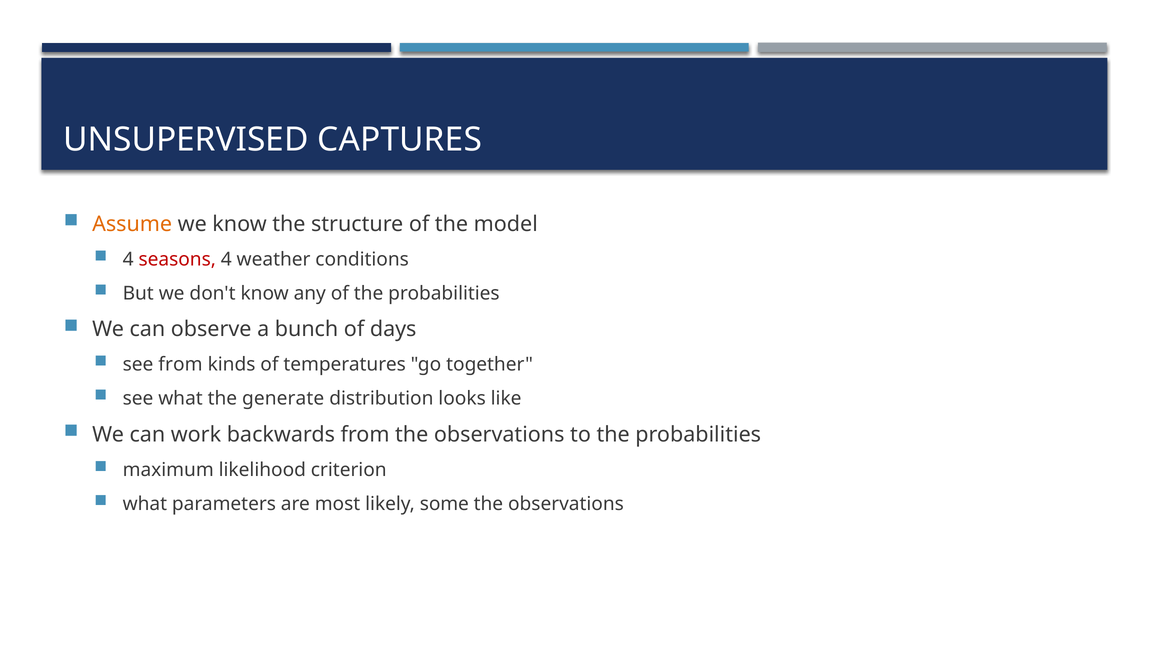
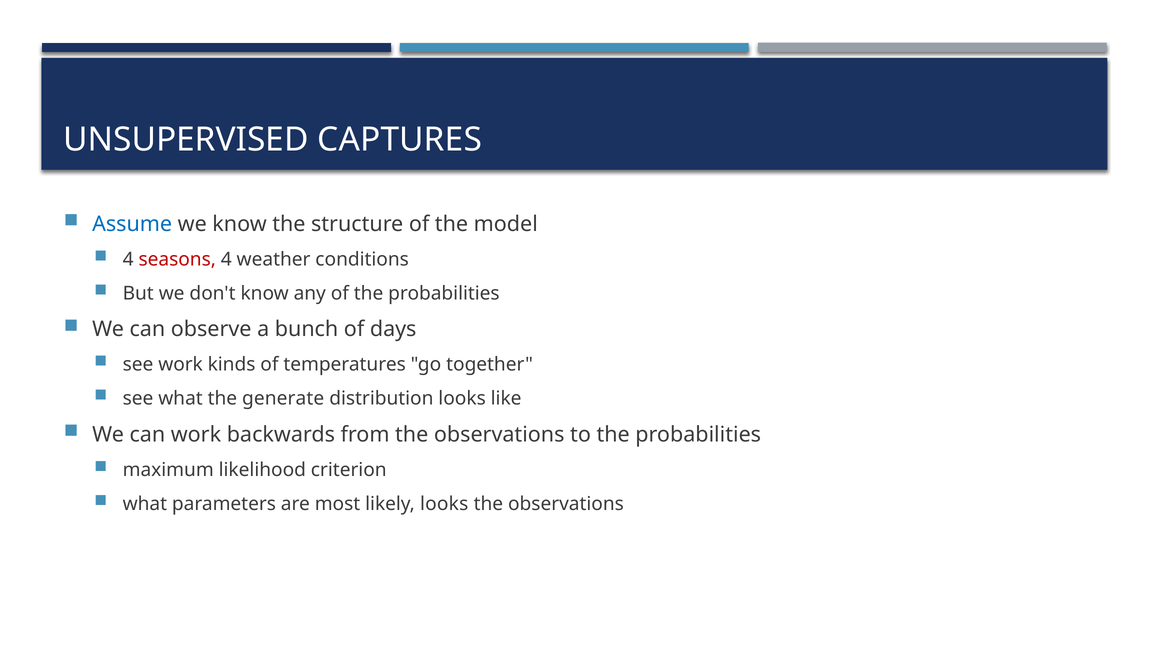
Assume colour: orange -> blue
see from: from -> work
likely some: some -> looks
